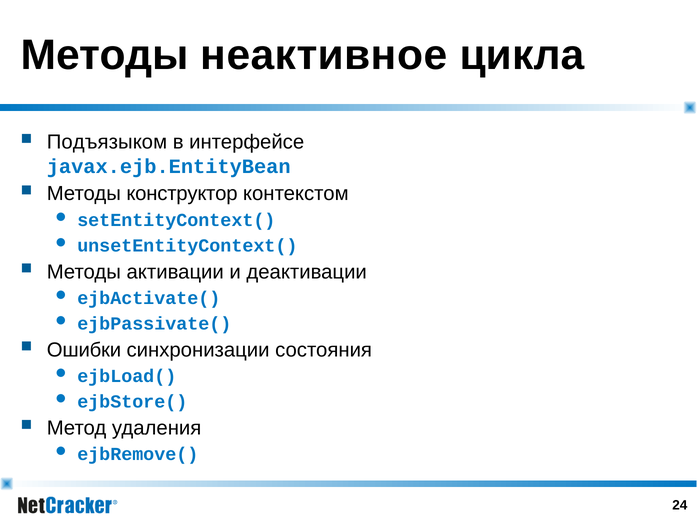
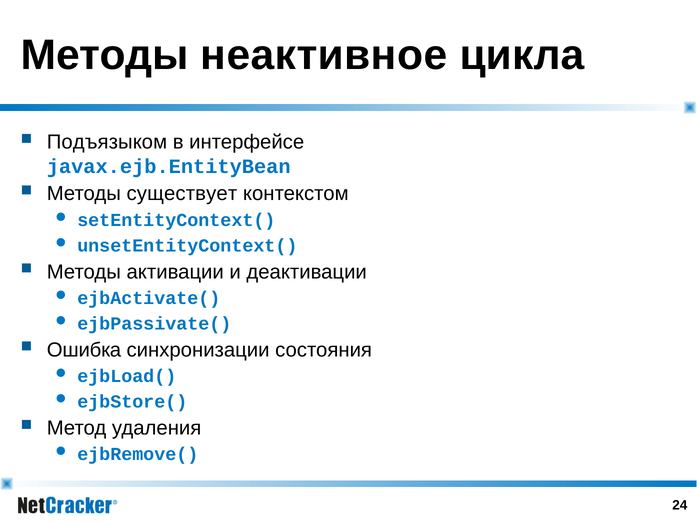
конструктор: конструктор -> существует
Ошибки: Ошибки -> Ошибка
